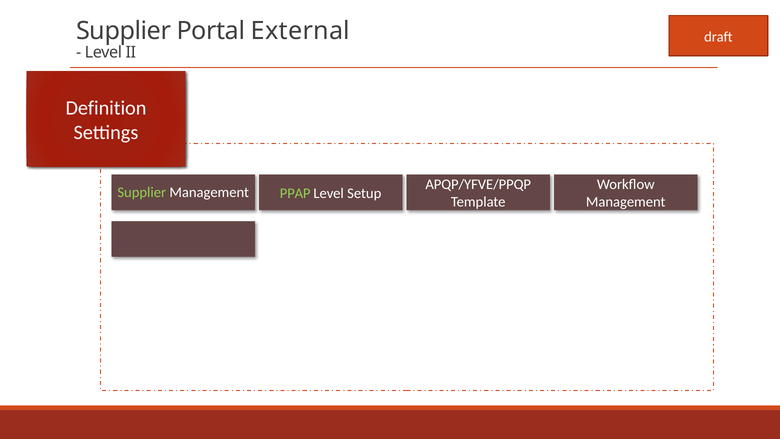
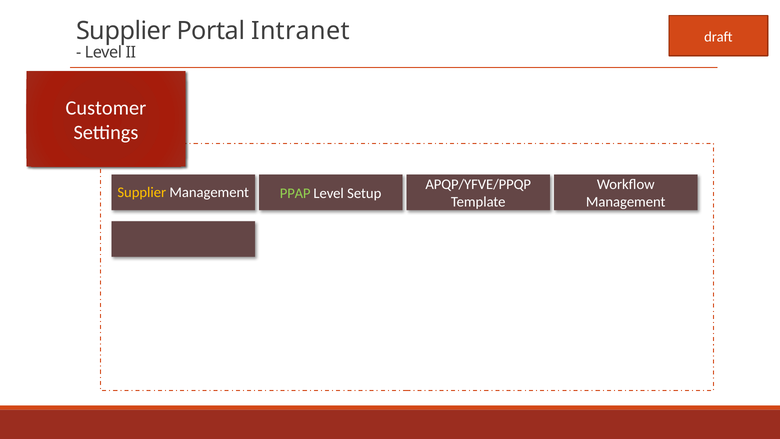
External: External -> Intranet
Definition: Definition -> Customer
Supplier at (142, 192) colour: light green -> yellow
